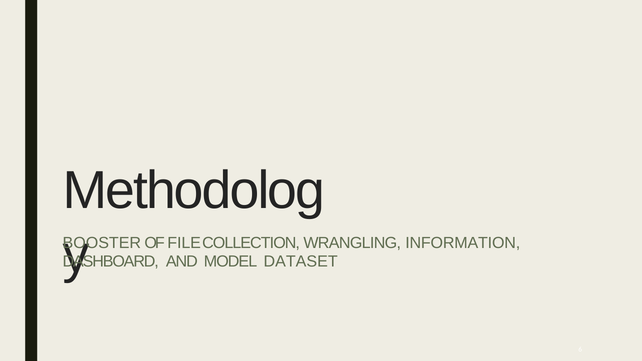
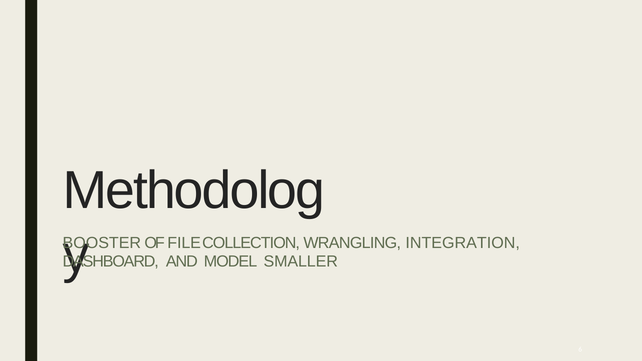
INFORMATION: INFORMATION -> INTEGRATION
DATASET: DATASET -> SMALLER
